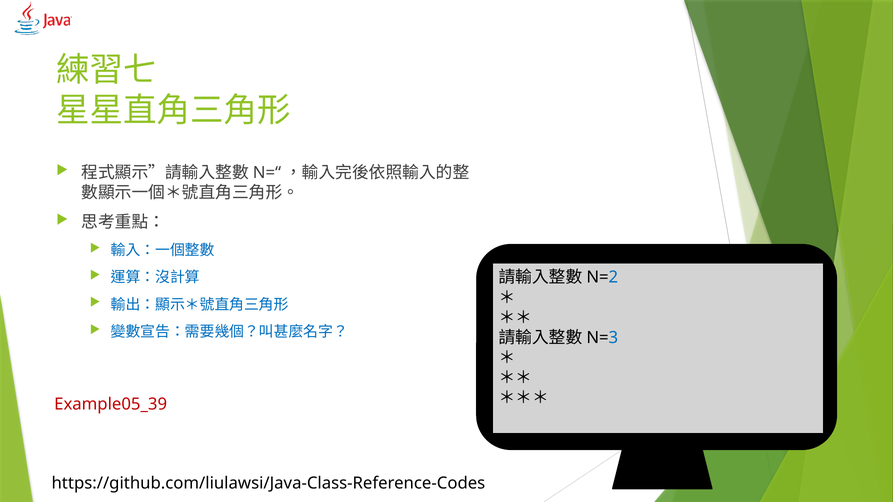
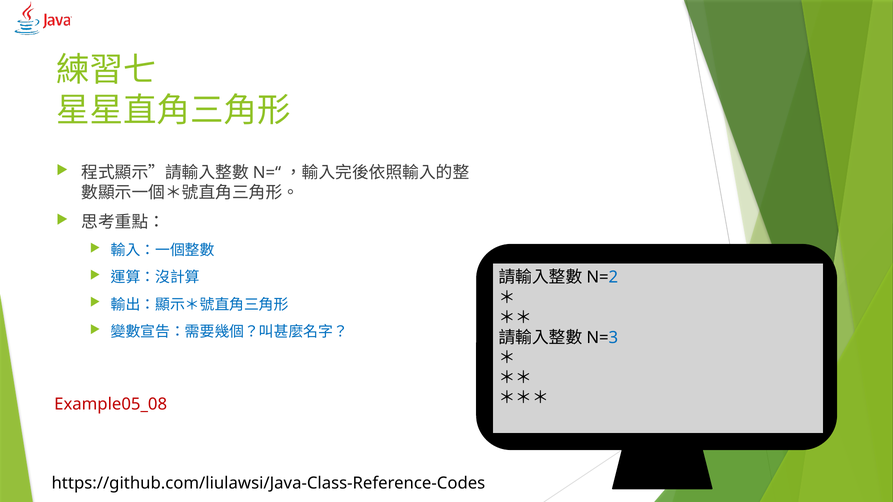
Example05_39: Example05_39 -> Example05_08
